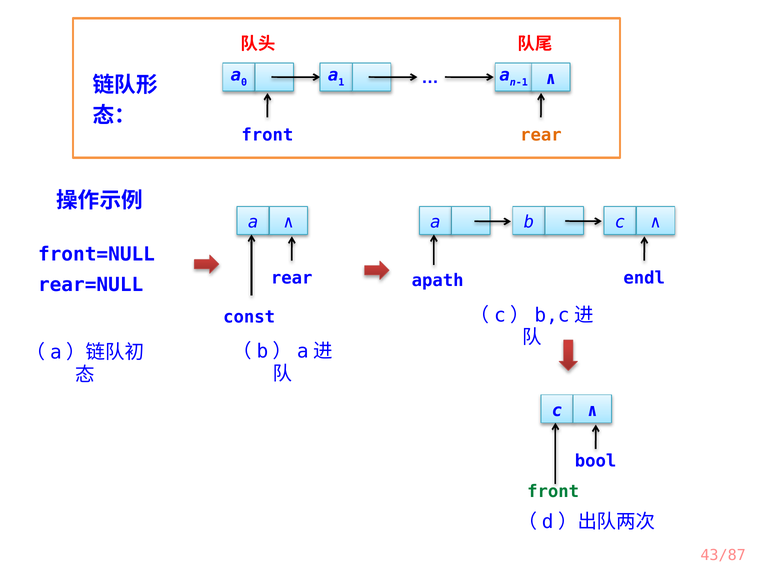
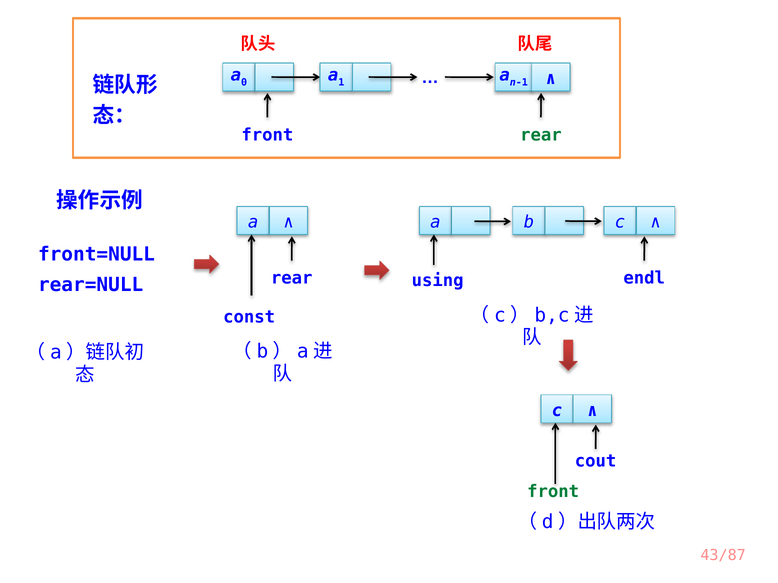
rear at (541, 135) colour: orange -> green
apath: apath -> using
bool: bool -> cout
